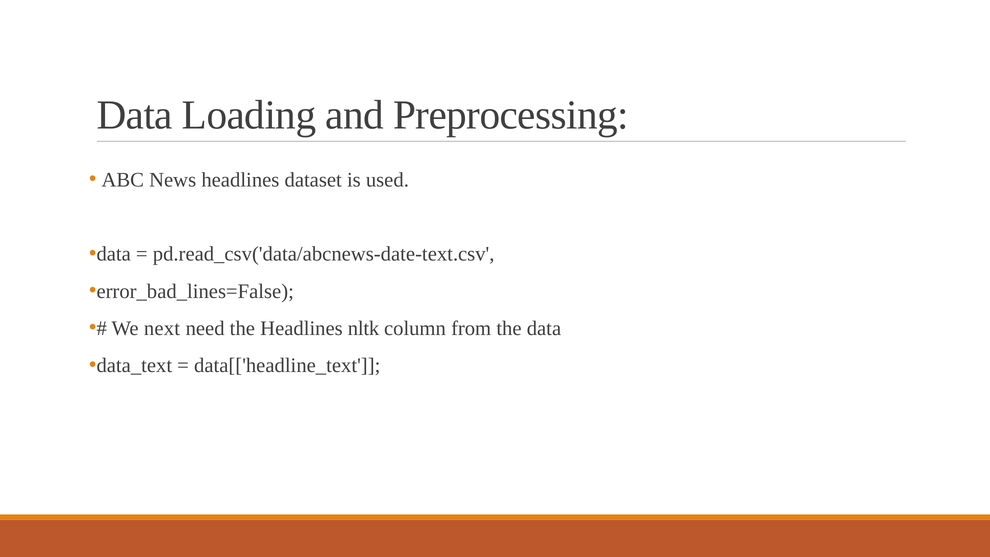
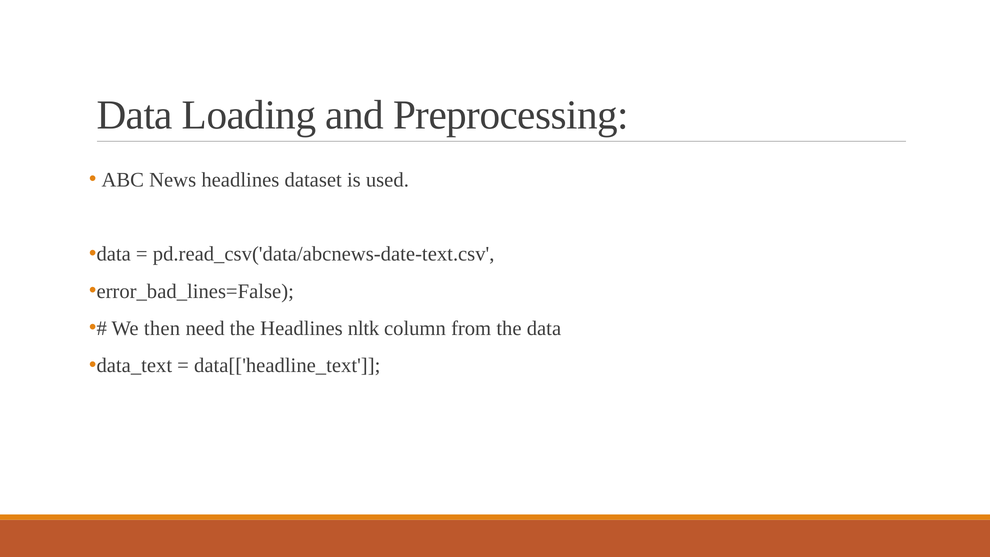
next: next -> then
